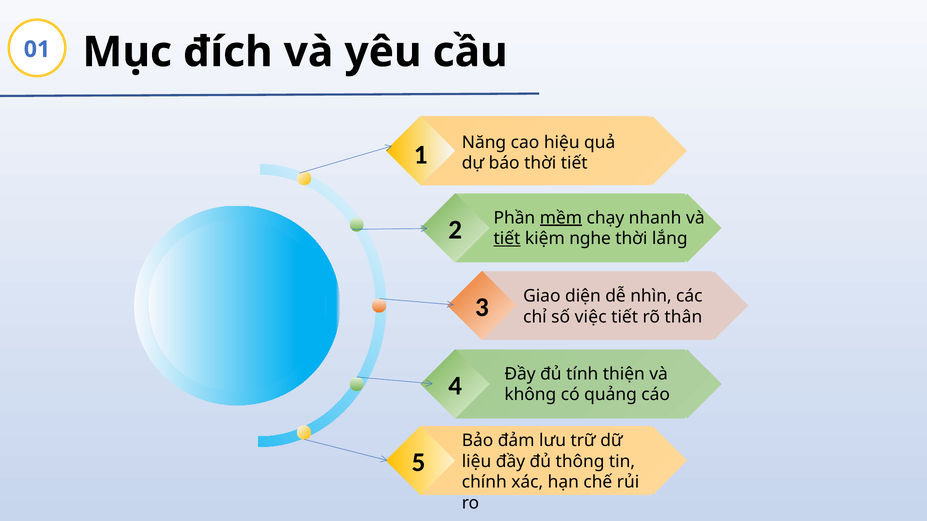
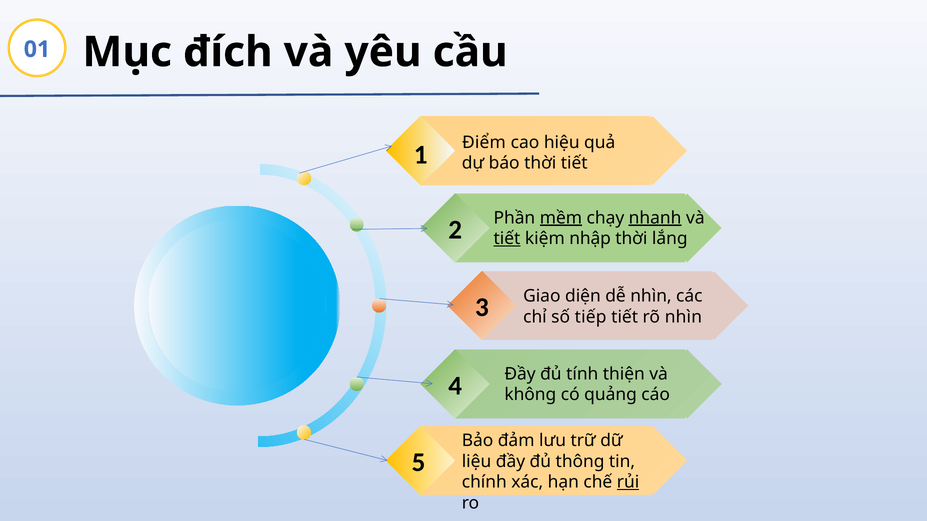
Năng: Năng -> Điểm
nhanh underline: none -> present
nghe: nghe -> nhập
việc: việc -> tiếp
rõ thân: thân -> nhìn
rủi underline: none -> present
